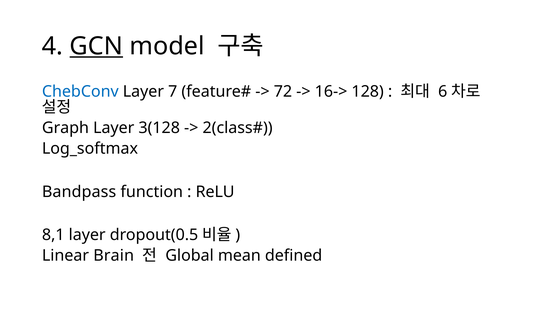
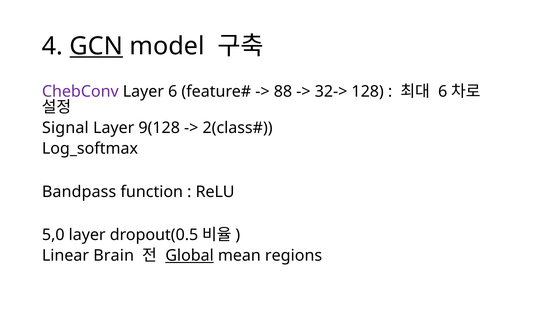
ChebConv colour: blue -> purple
Layer 7: 7 -> 6
72: 72 -> 88
16->: 16-> -> 32->
Graph: Graph -> Signal
3(128: 3(128 -> 9(128
8,1: 8,1 -> 5,0
Global underline: none -> present
defined: defined -> regions
